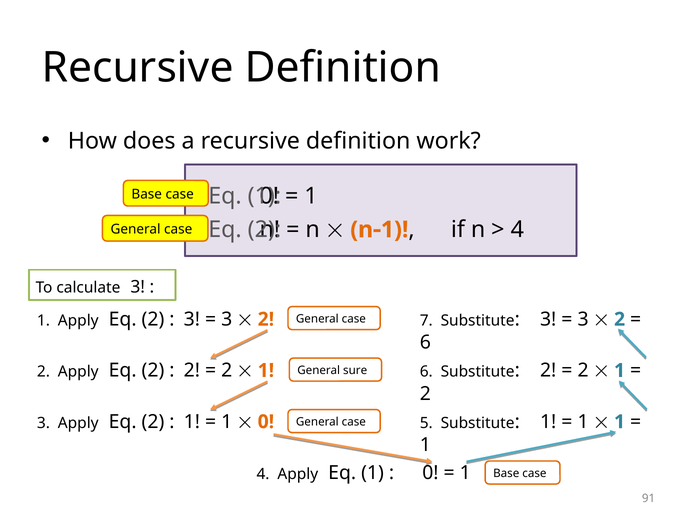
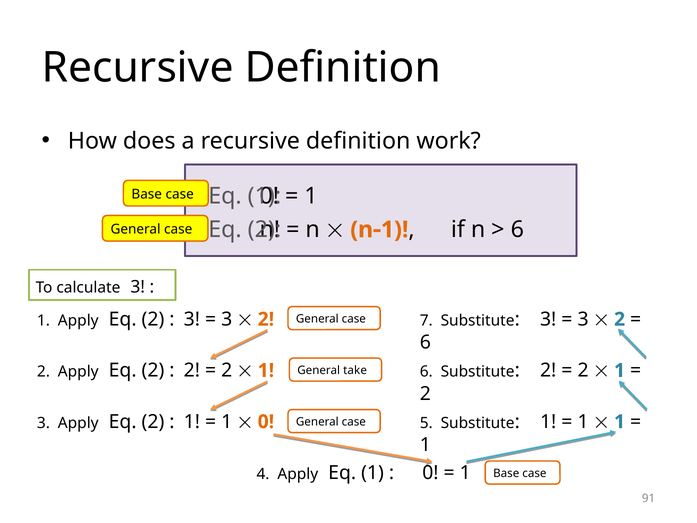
4 at (517, 230): 4 -> 6
sure: sure -> take
